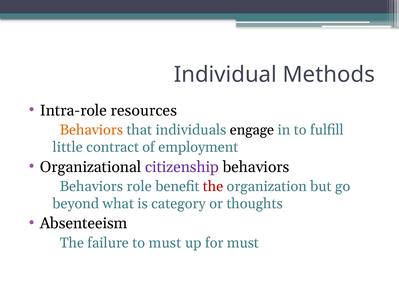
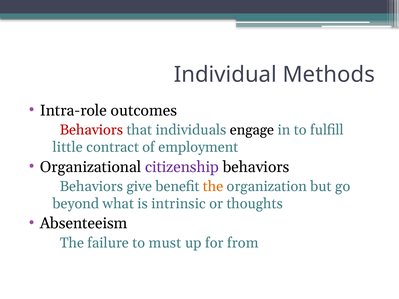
resources: resources -> outcomes
Behaviors at (91, 130) colour: orange -> red
role: role -> give
the at (213, 187) colour: red -> orange
category: category -> intrinsic
for must: must -> from
